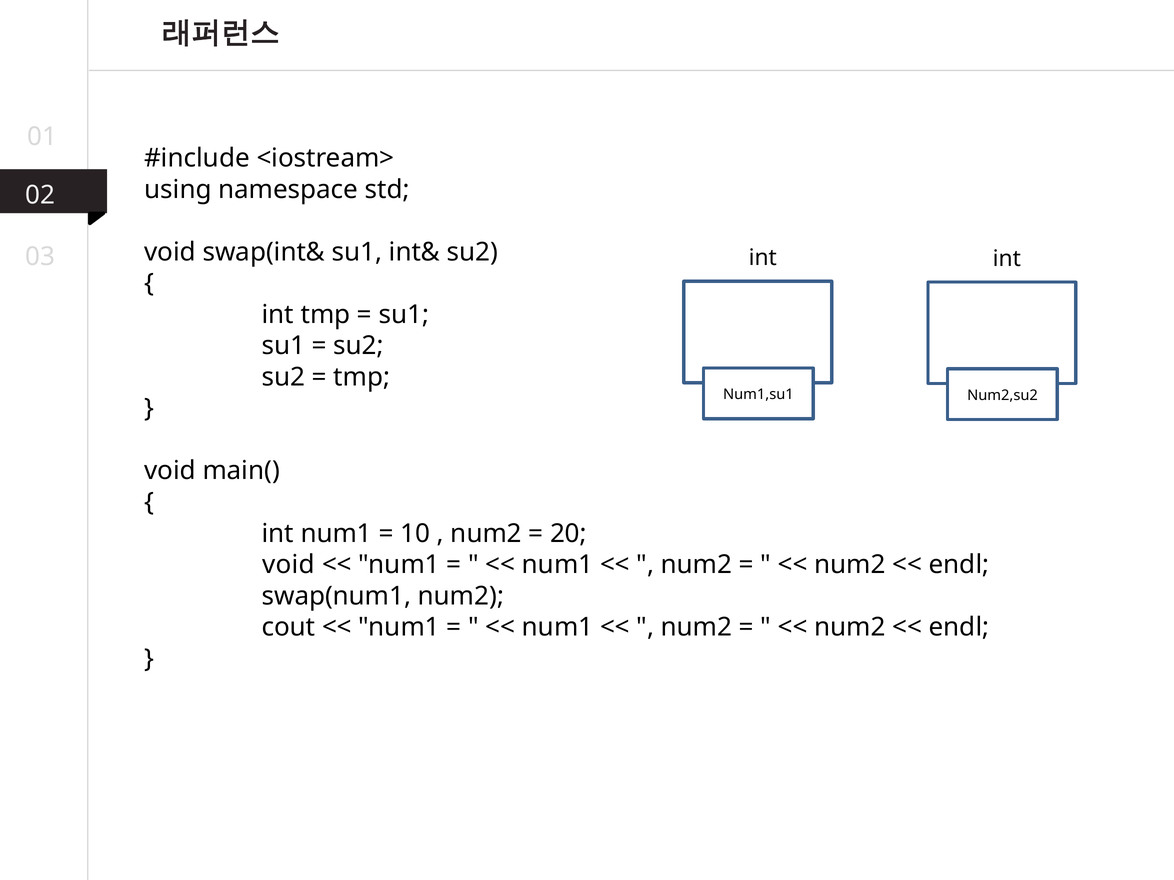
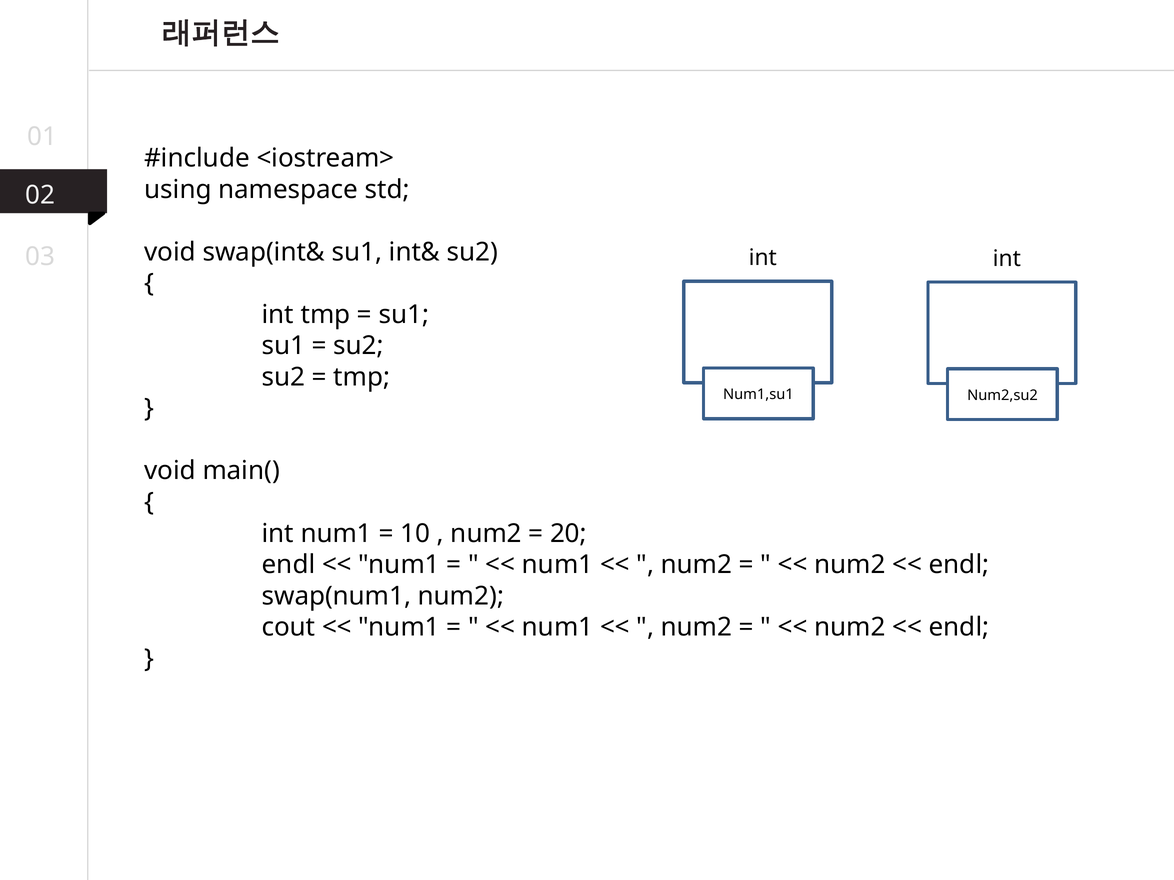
void at (288, 565): void -> endl
